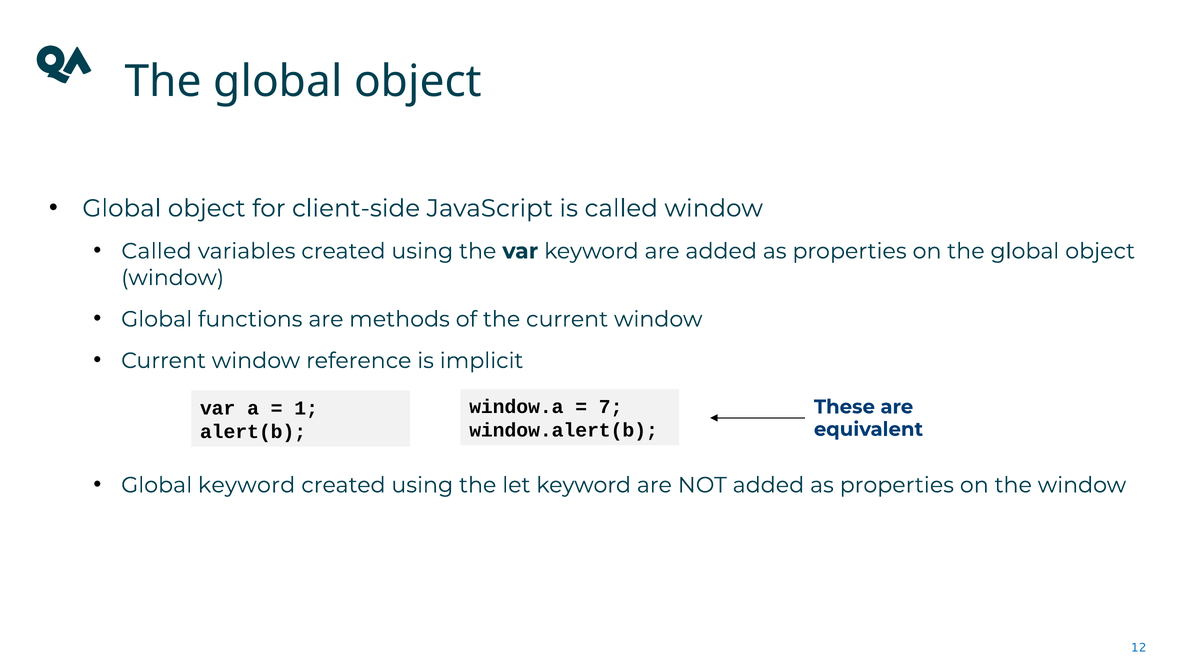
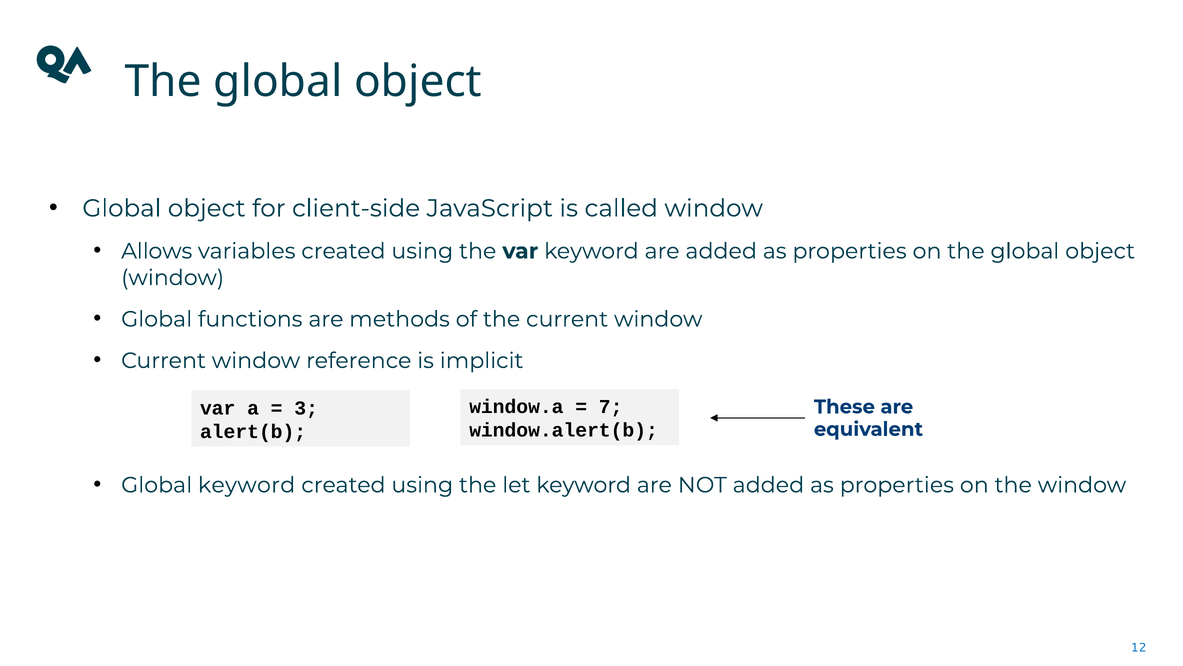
Called at (157, 251): Called -> Allows
1: 1 -> 3
